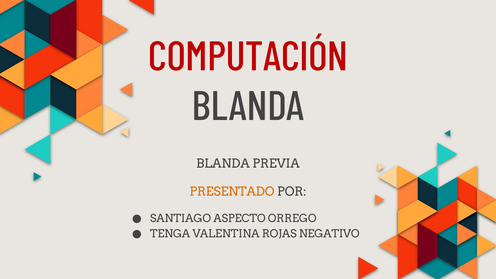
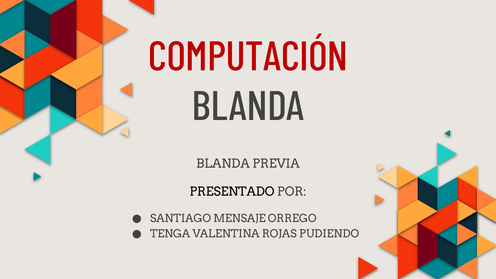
PRESENTADO colour: orange -> black
ASPECTO: ASPECTO -> MENSAJE
NEGATIVO: NEGATIVO -> PUDIENDO
